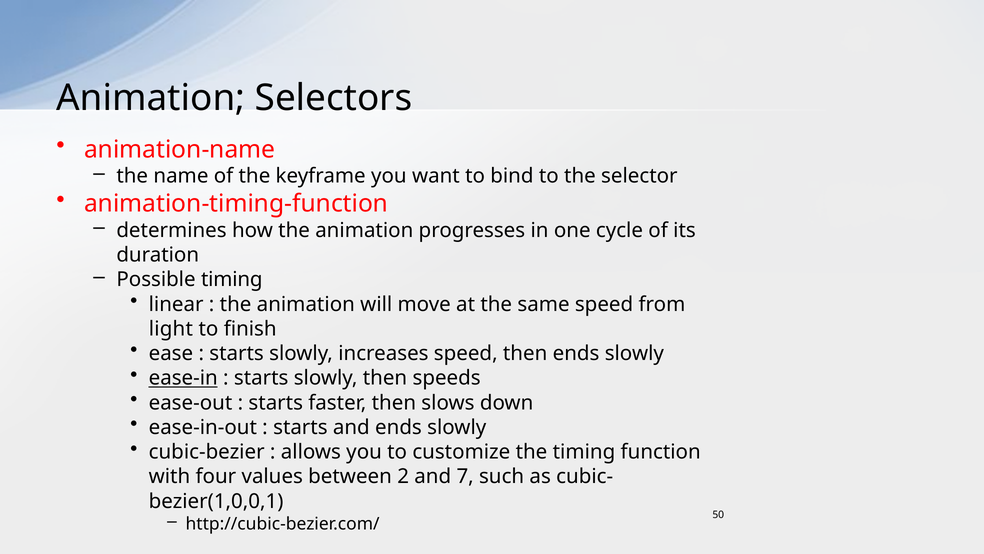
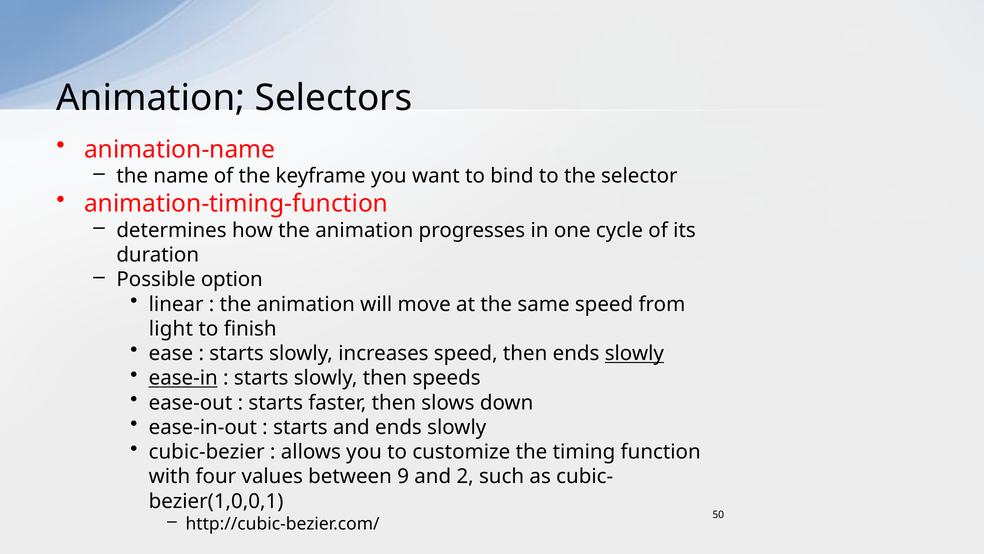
Possible timing: timing -> option
slowly at (634, 353) underline: none -> present
2: 2 -> 9
7: 7 -> 2
